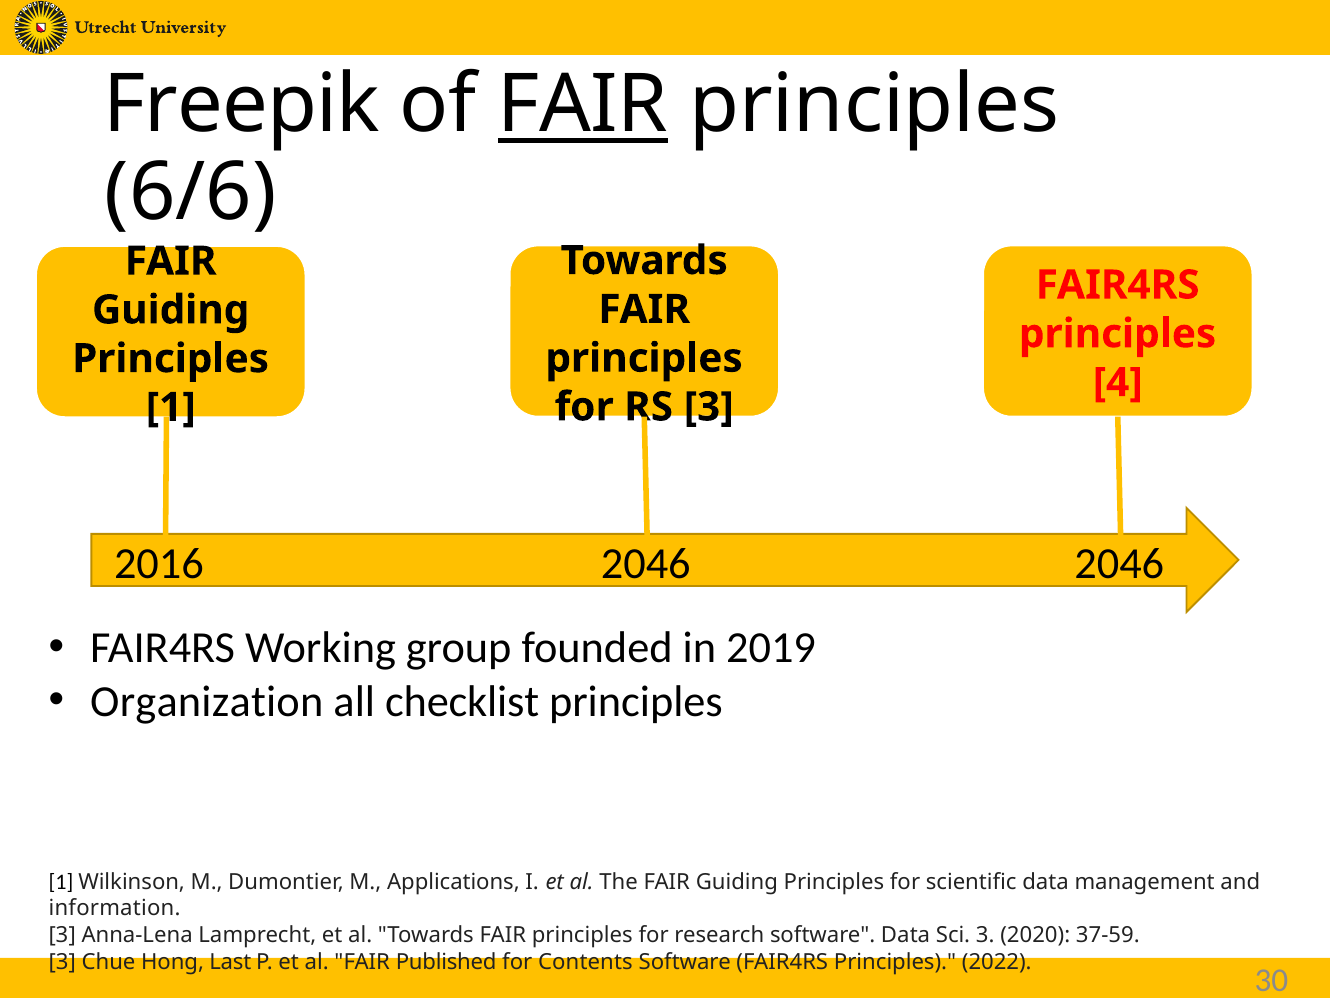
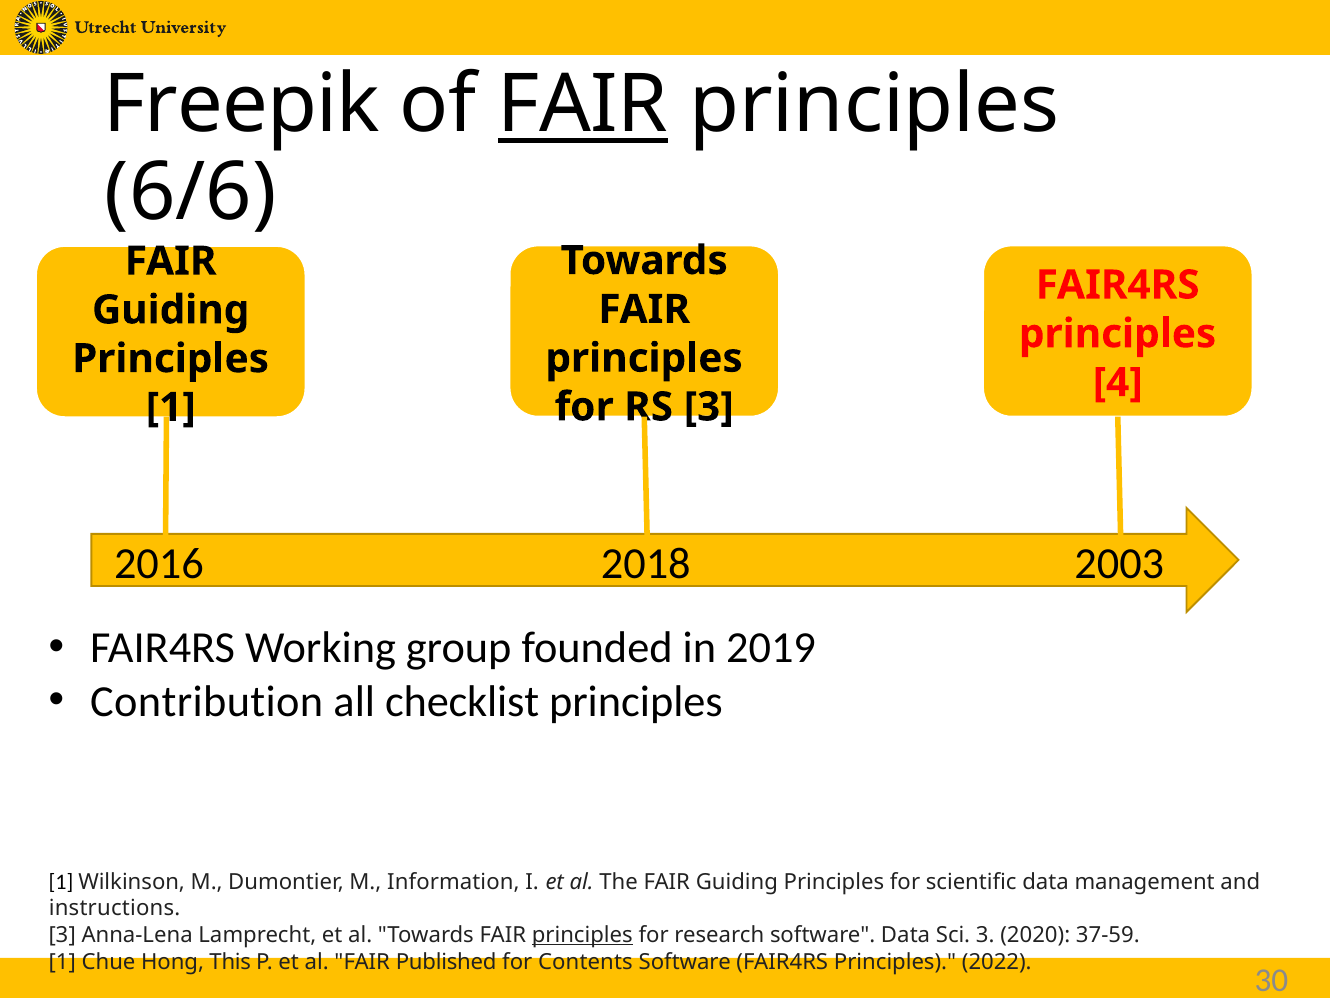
2046 at (646, 564): 2046 -> 2018
2046 at (1119, 564): 2046 -> 2003
Organization: Organization -> Contribution
Applications: Applications -> Information
information: information -> instructions
principles at (582, 935) underline: none -> present
3 at (62, 961): 3 -> 1
Last: Last -> This
